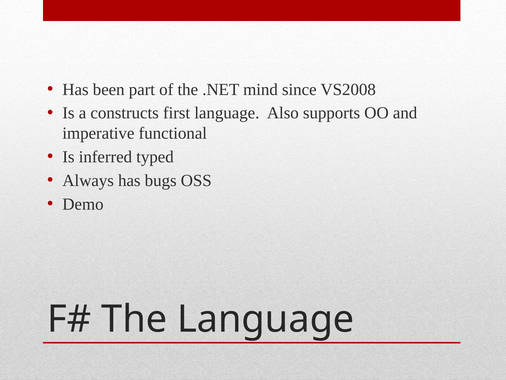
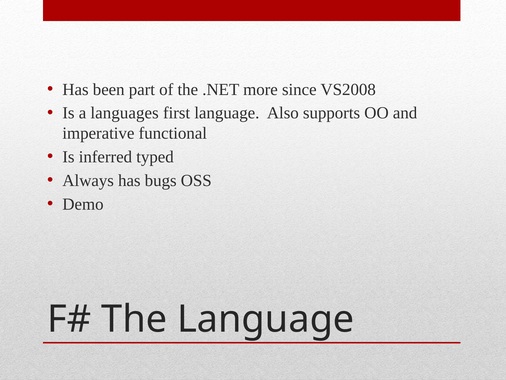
mind: mind -> more
constructs: constructs -> languages
